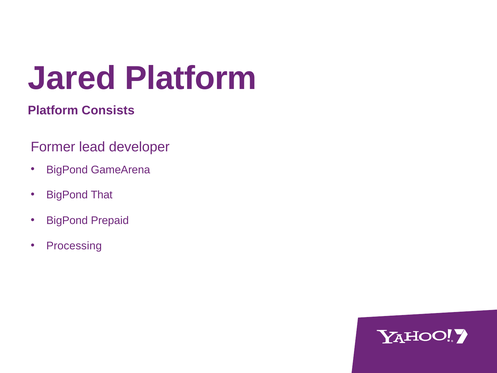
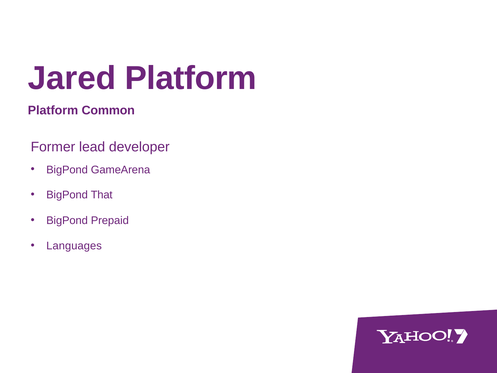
Consists: Consists -> Common
Processing: Processing -> Languages
